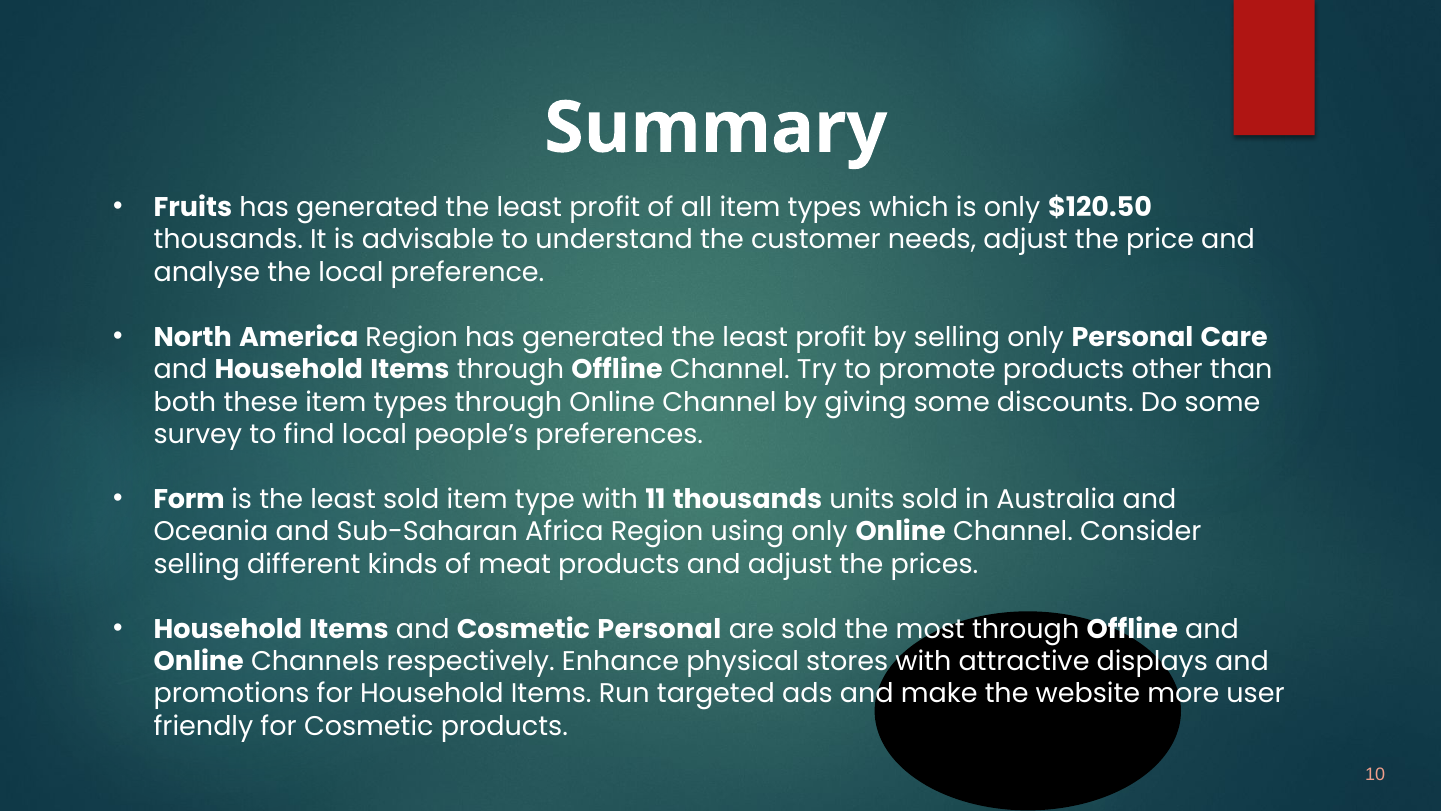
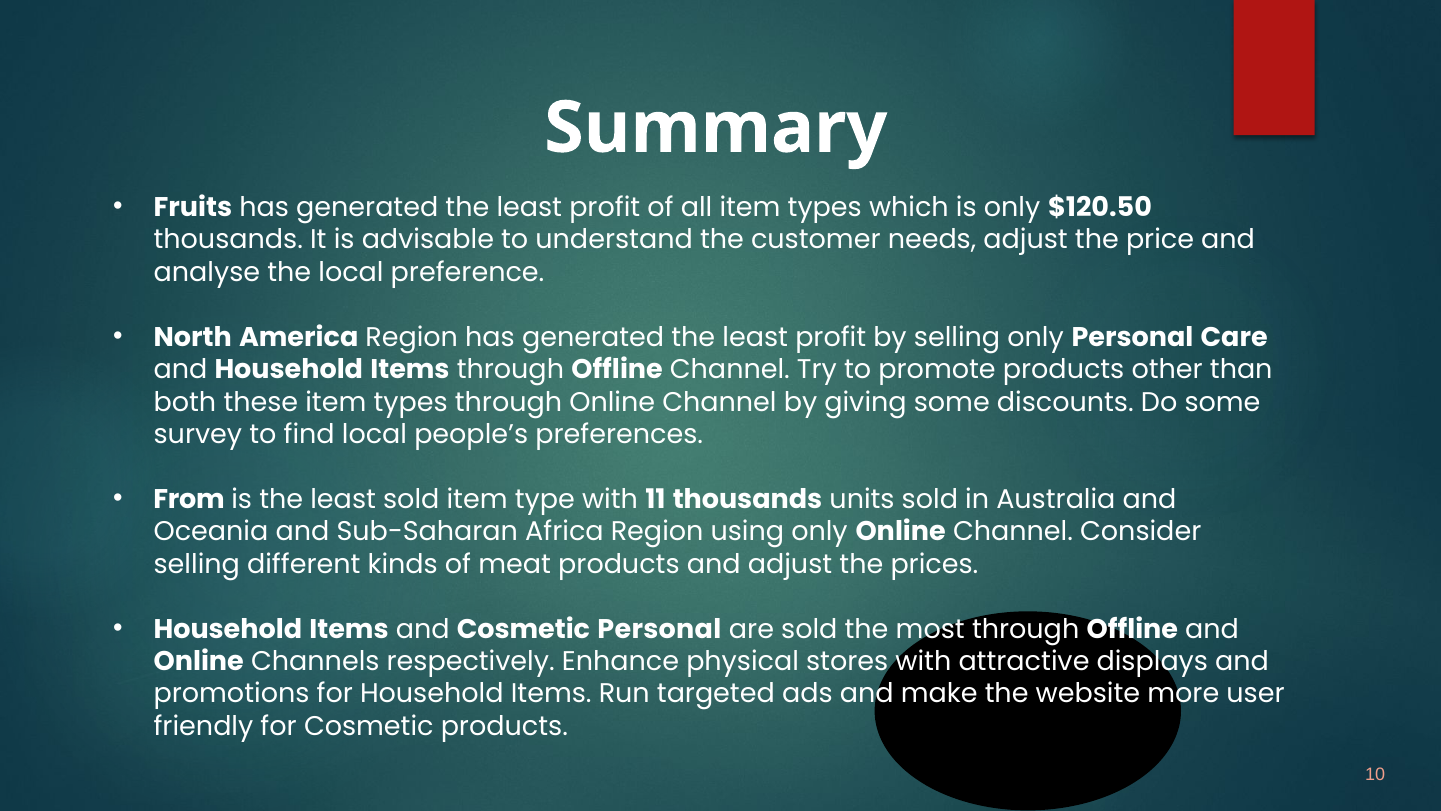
Form: Form -> From
